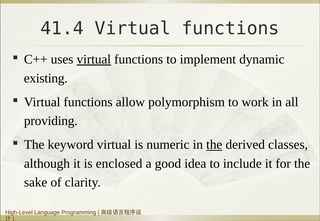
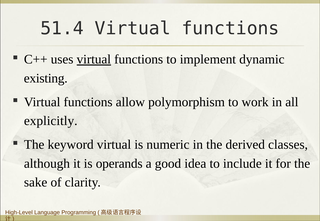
41.4: 41.4 -> 51.4
providing: providing -> explicitly
the at (214, 145) underline: present -> none
enclosed: enclosed -> operands
